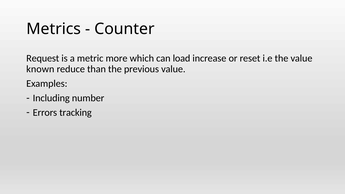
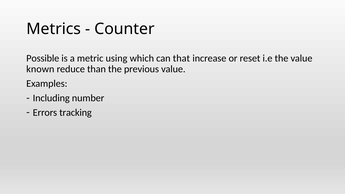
Request: Request -> Possible
more: more -> using
load: load -> that
